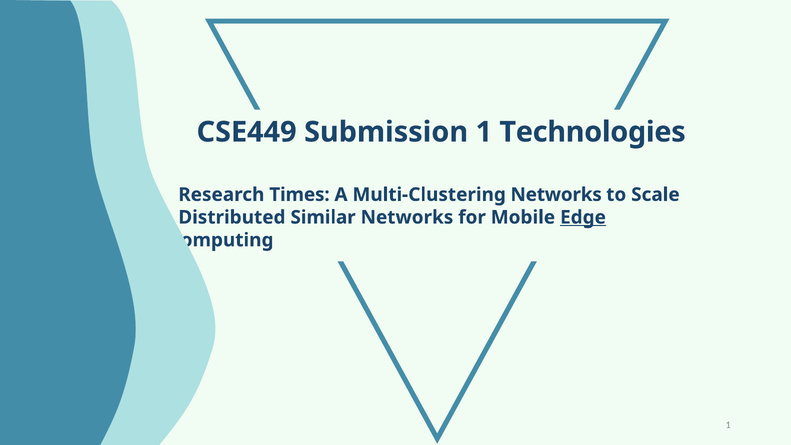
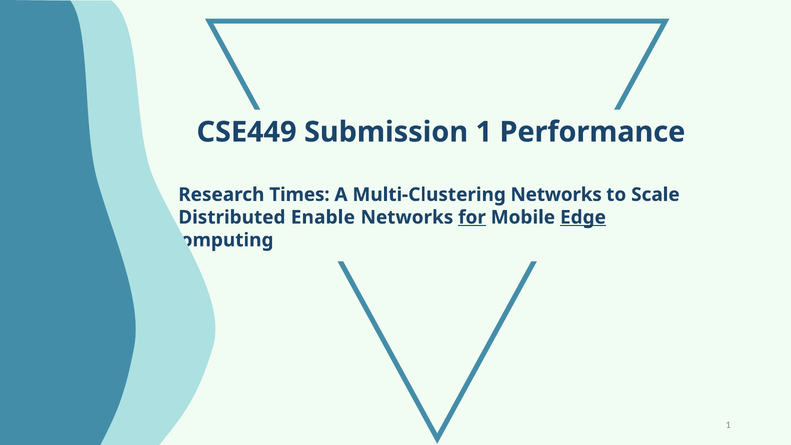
Technologies: Technologies -> Performance
Similar: Similar -> Enable
for underline: none -> present
